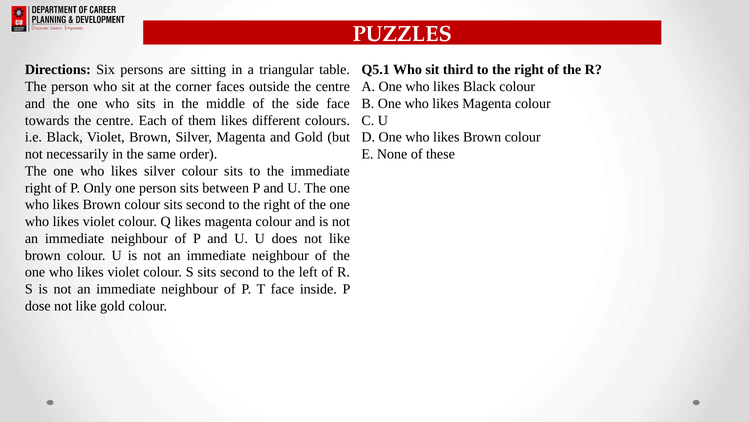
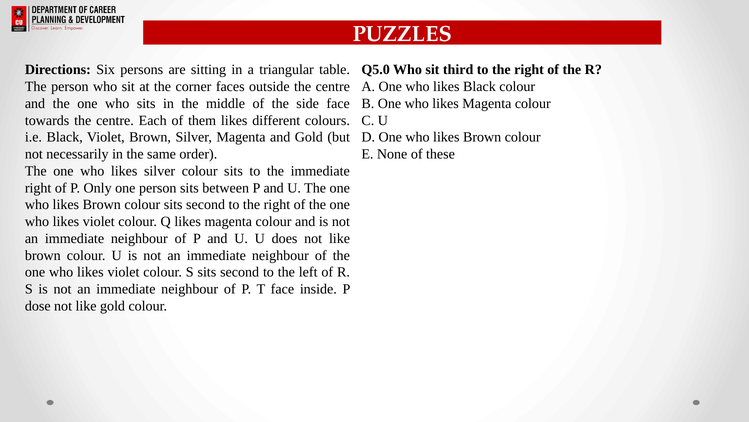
Q5.1: Q5.1 -> Q5.0
